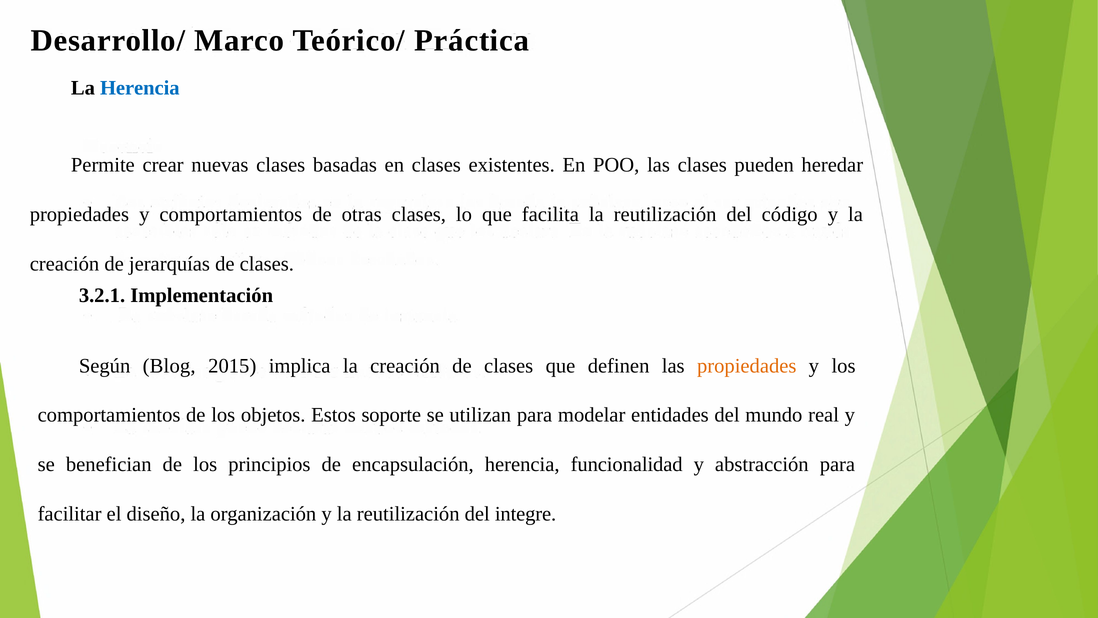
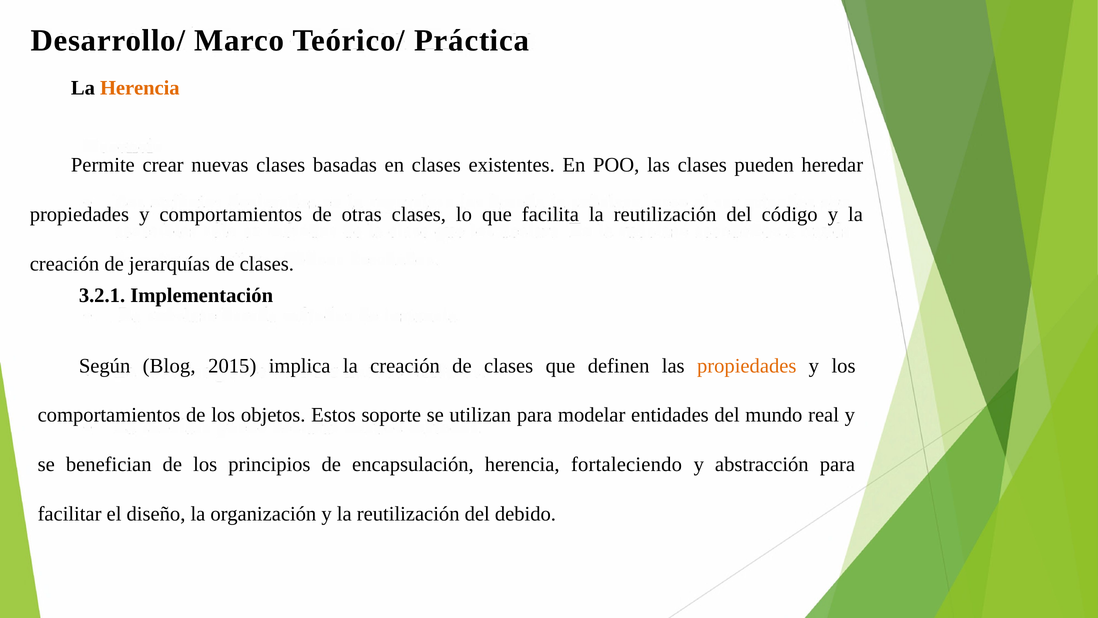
Herencia at (140, 88) colour: blue -> orange
funcionalidad: funcionalidad -> fortaleciendo
integre: integre -> debido
